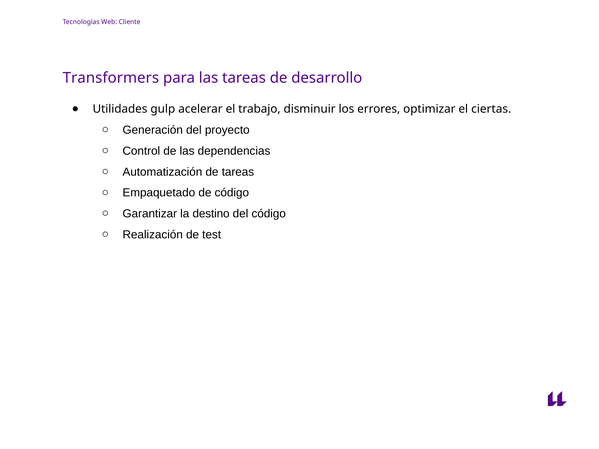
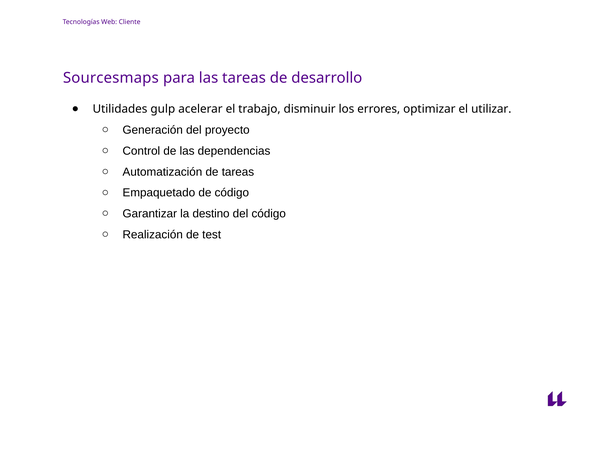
Transformers: Transformers -> Sourcesmaps
ciertas: ciertas -> utilizar
